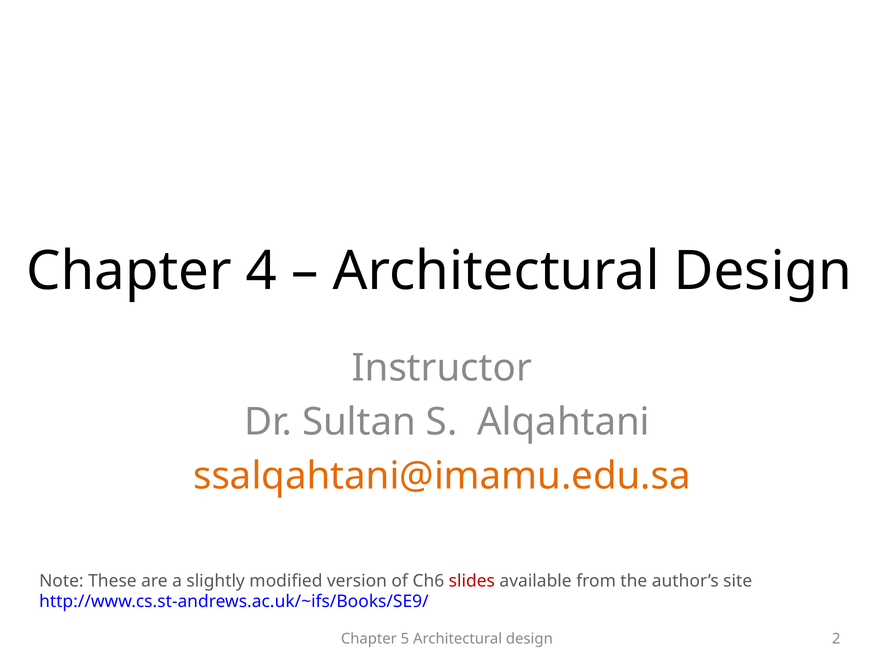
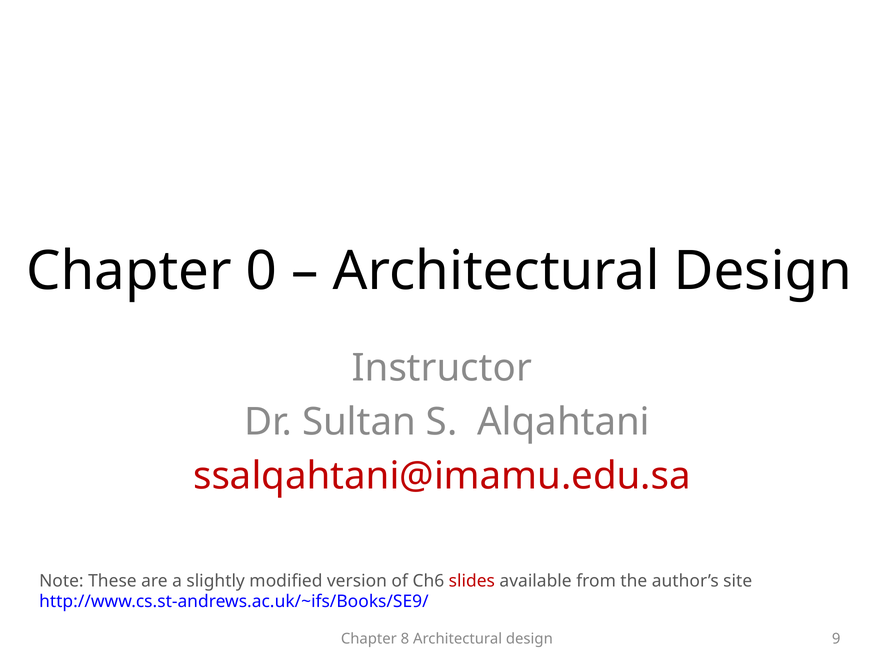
4: 4 -> 0
ssalqahtani@imamu.edu.sa colour: orange -> red
5: 5 -> 8
2: 2 -> 9
